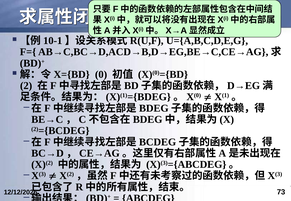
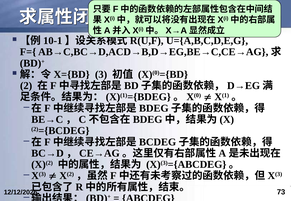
0: 0 -> 3
